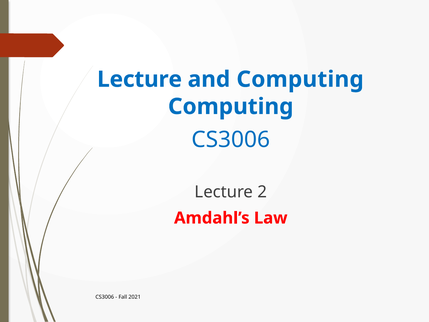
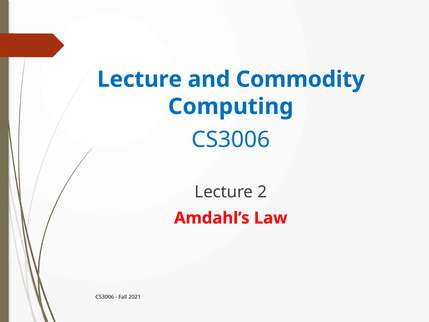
and Computing: Computing -> Commodity
